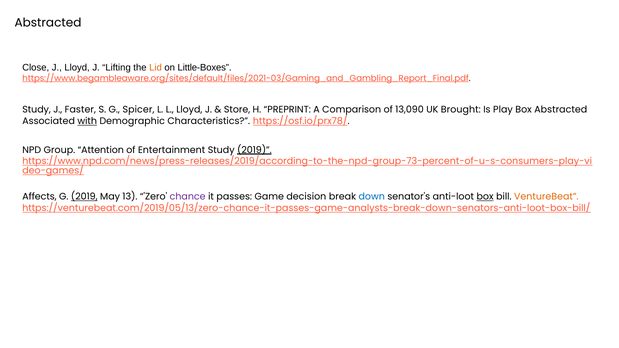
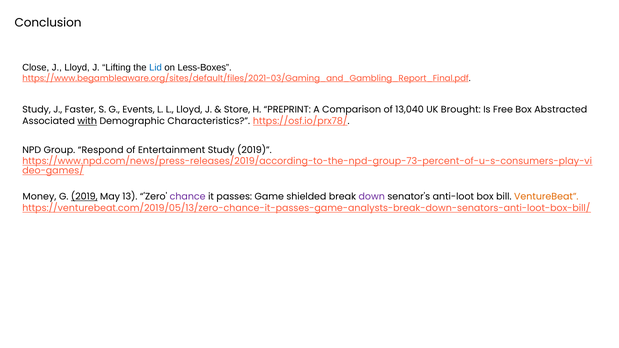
Abstracted at (48, 23): Abstracted -> Conclusion
Lid colour: orange -> blue
Little-Boxes: Little-Boxes -> Less-Boxes
Spicer: Spicer -> Events
13,090: 13,090 -> 13,040
Play: Play -> Free
Attention: Attention -> Respond
2019 at (254, 150) underline: present -> none
Affects: Affects -> Money
decision: decision -> shielded
down colour: blue -> purple
box at (485, 197) underline: present -> none
